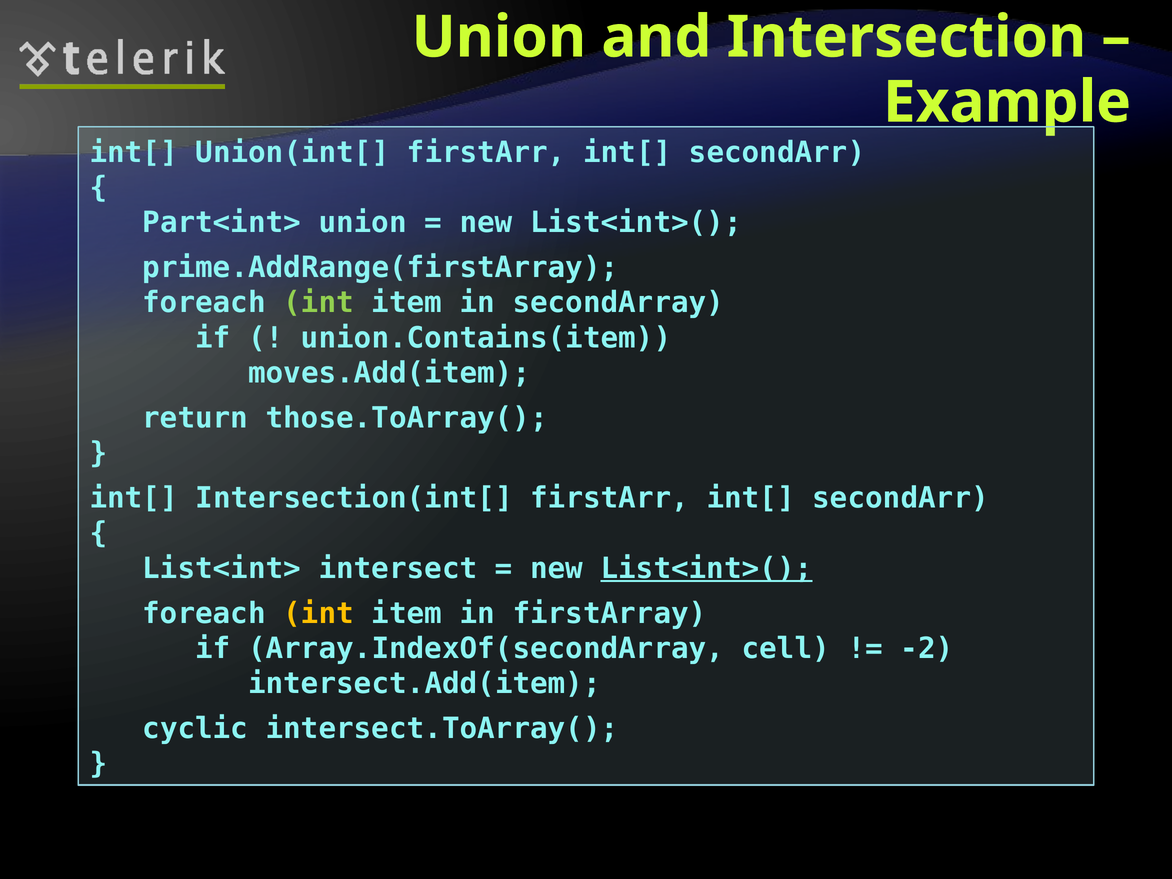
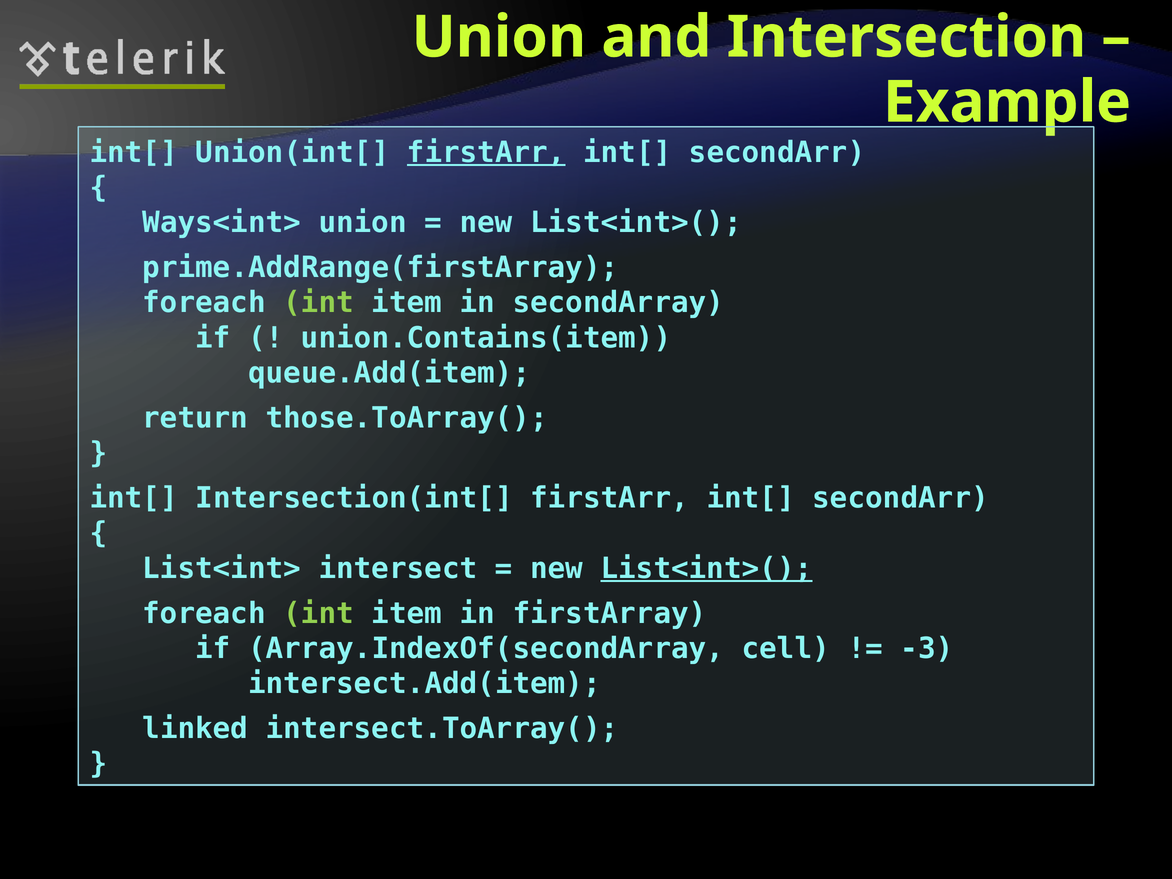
firstArr at (486, 152) underline: none -> present
Part<int>: Part<int> -> Ways<int>
moves.Add(item: moves.Add(item -> queue.Add(item
int at (319, 613) colour: yellow -> light green
-2: -2 -> -3
cyclic: cyclic -> linked
